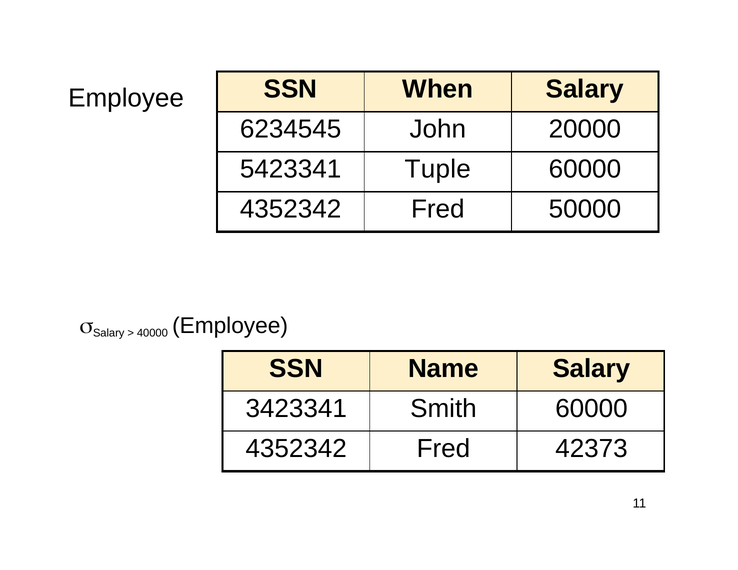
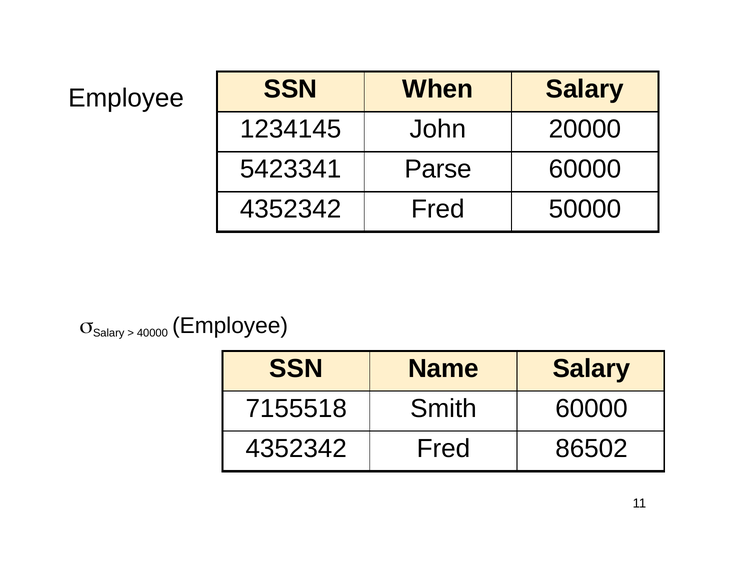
6234545: 6234545 -> 1234145
Tuple: Tuple -> Parse
3423341: 3423341 -> 7155518
42373: 42373 -> 86502
